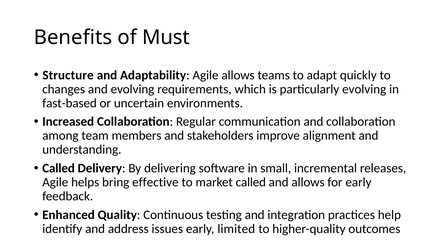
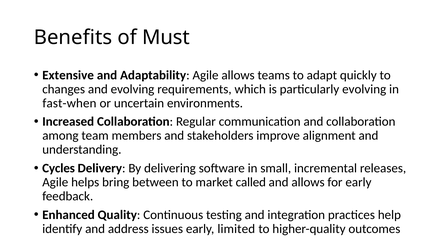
Structure: Structure -> Extensive
fast-based: fast-based -> fast-when
Called at (59, 168): Called -> Cycles
effective: effective -> between
